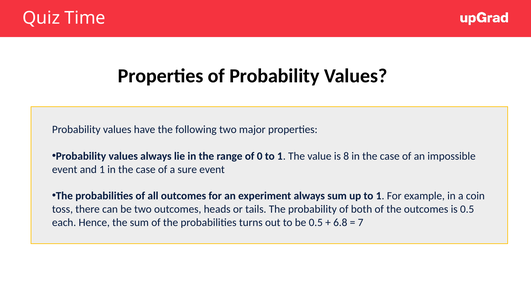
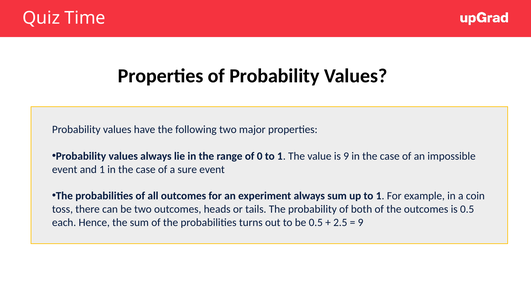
is 8: 8 -> 9
6.8: 6.8 -> 2.5
7 at (361, 222): 7 -> 9
